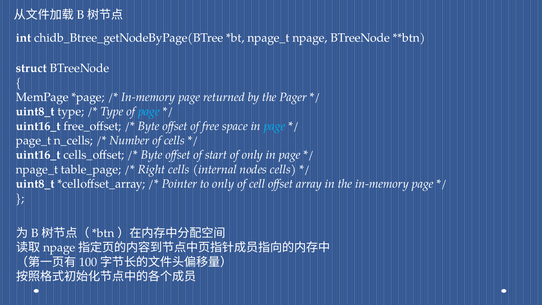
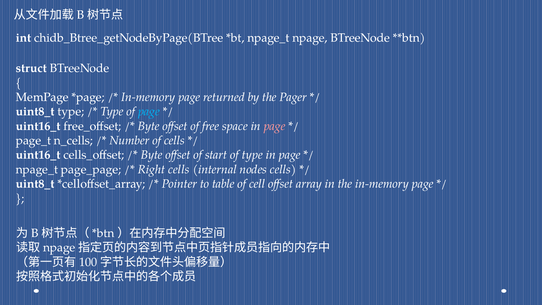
page at (275, 126) colour: light blue -> pink
of only: only -> type
table_page: table_page -> page_page
to only: only -> table
